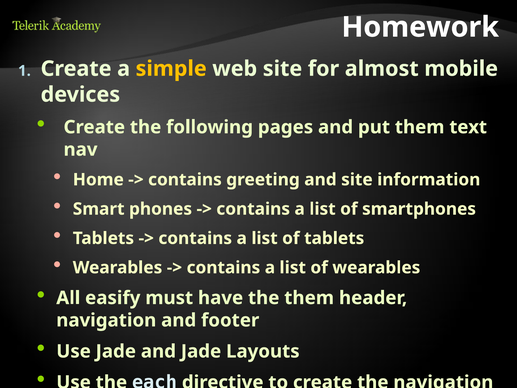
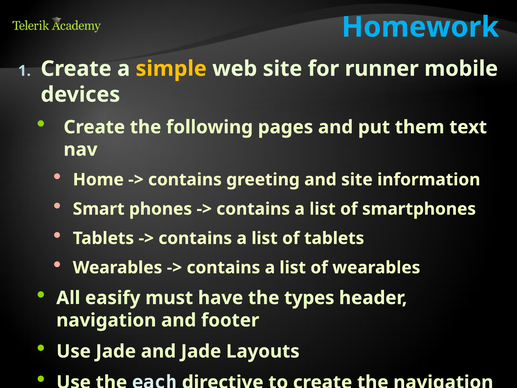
Homework colour: white -> light blue
almost: almost -> runner
the them: them -> types
